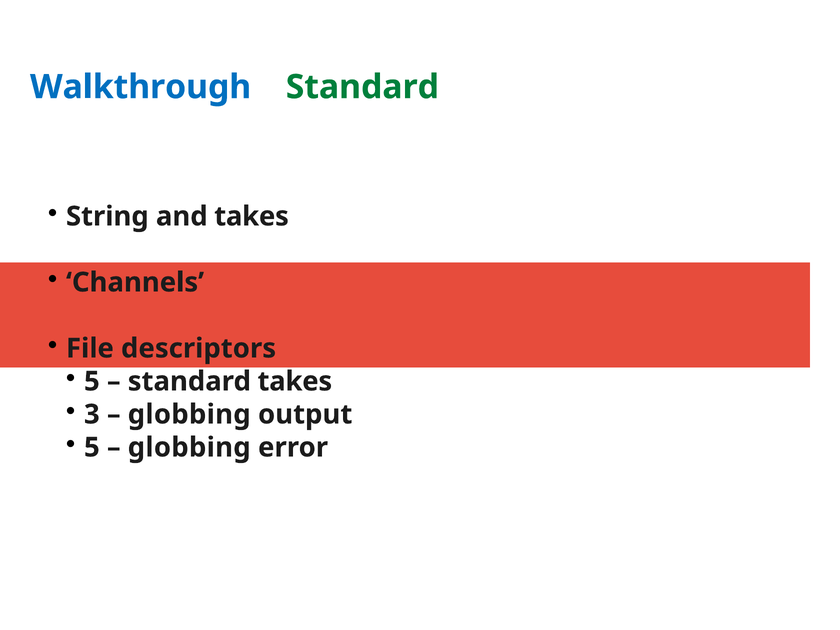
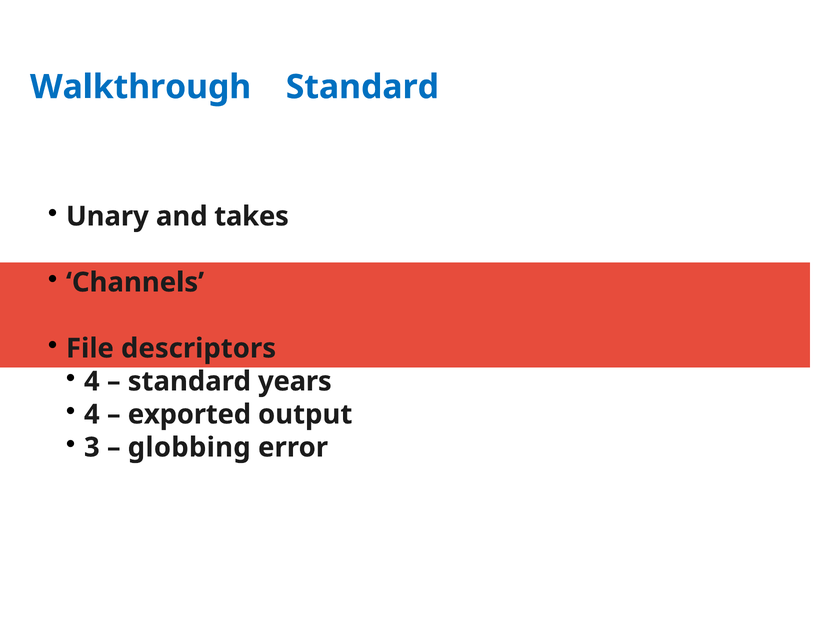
Standard at (362, 87) colour: green -> blue
String: String -> Unary
5 at (92, 381): 5 -> 4
standard takes: takes -> years
3 at (92, 414): 3 -> 4
globbing at (189, 414): globbing -> exported
5 at (92, 447): 5 -> 3
